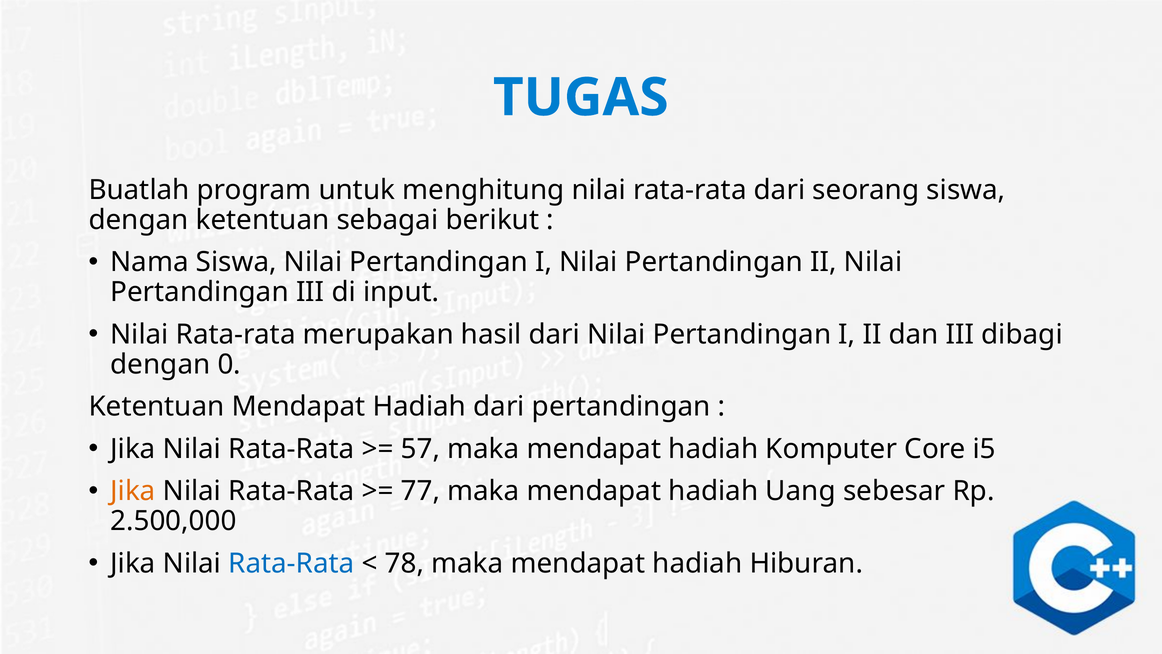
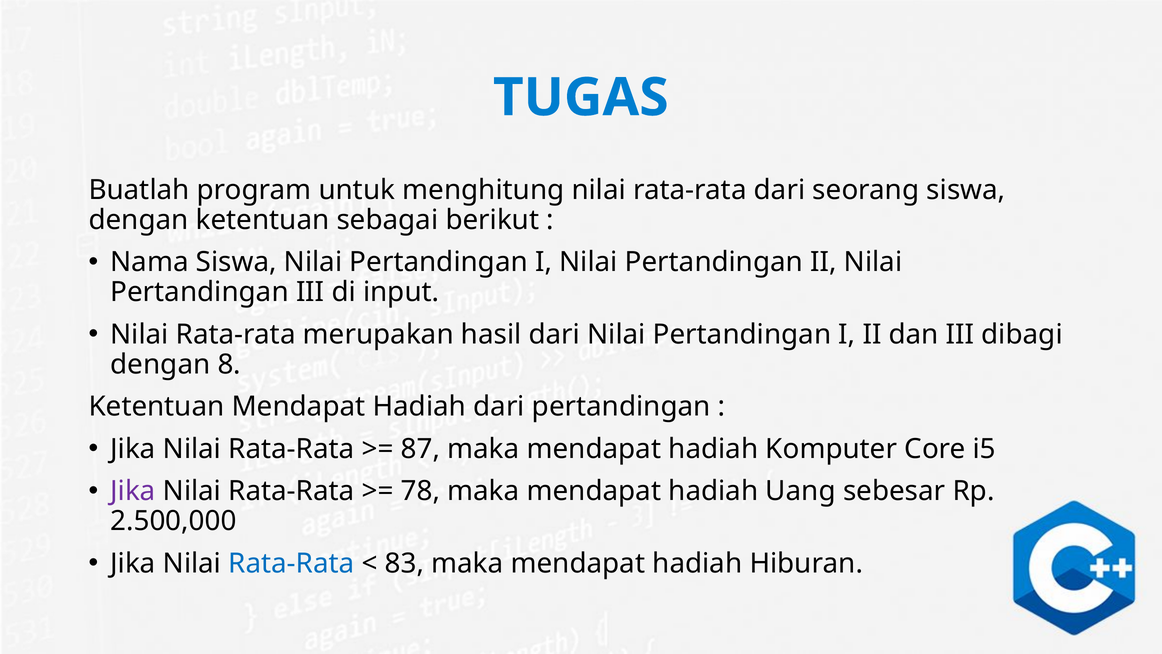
0: 0 -> 8
57: 57 -> 87
Jika at (133, 491) colour: orange -> purple
77: 77 -> 78
78: 78 -> 83
